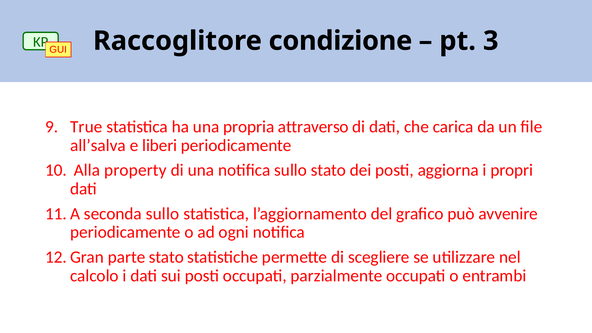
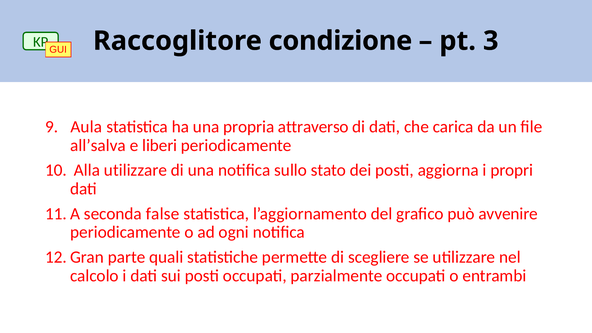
True: True -> Aula
Alla property: property -> utilizzare
seconda sullo: sullo -> false
parte stato: stato -> quali
